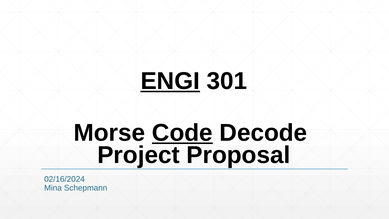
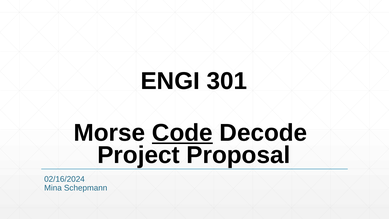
ENGI underline: present -> none
